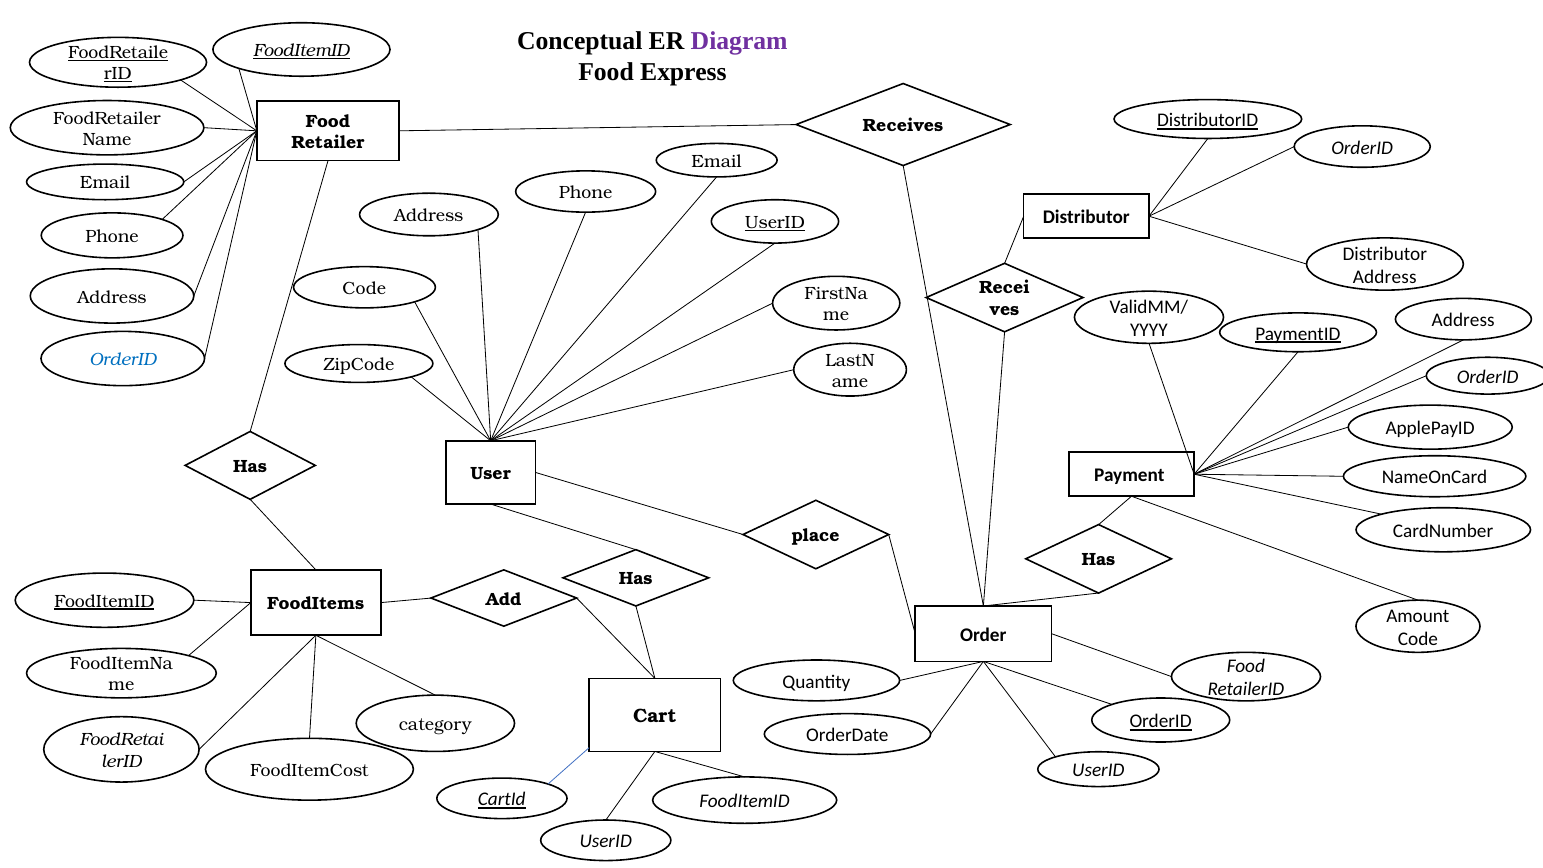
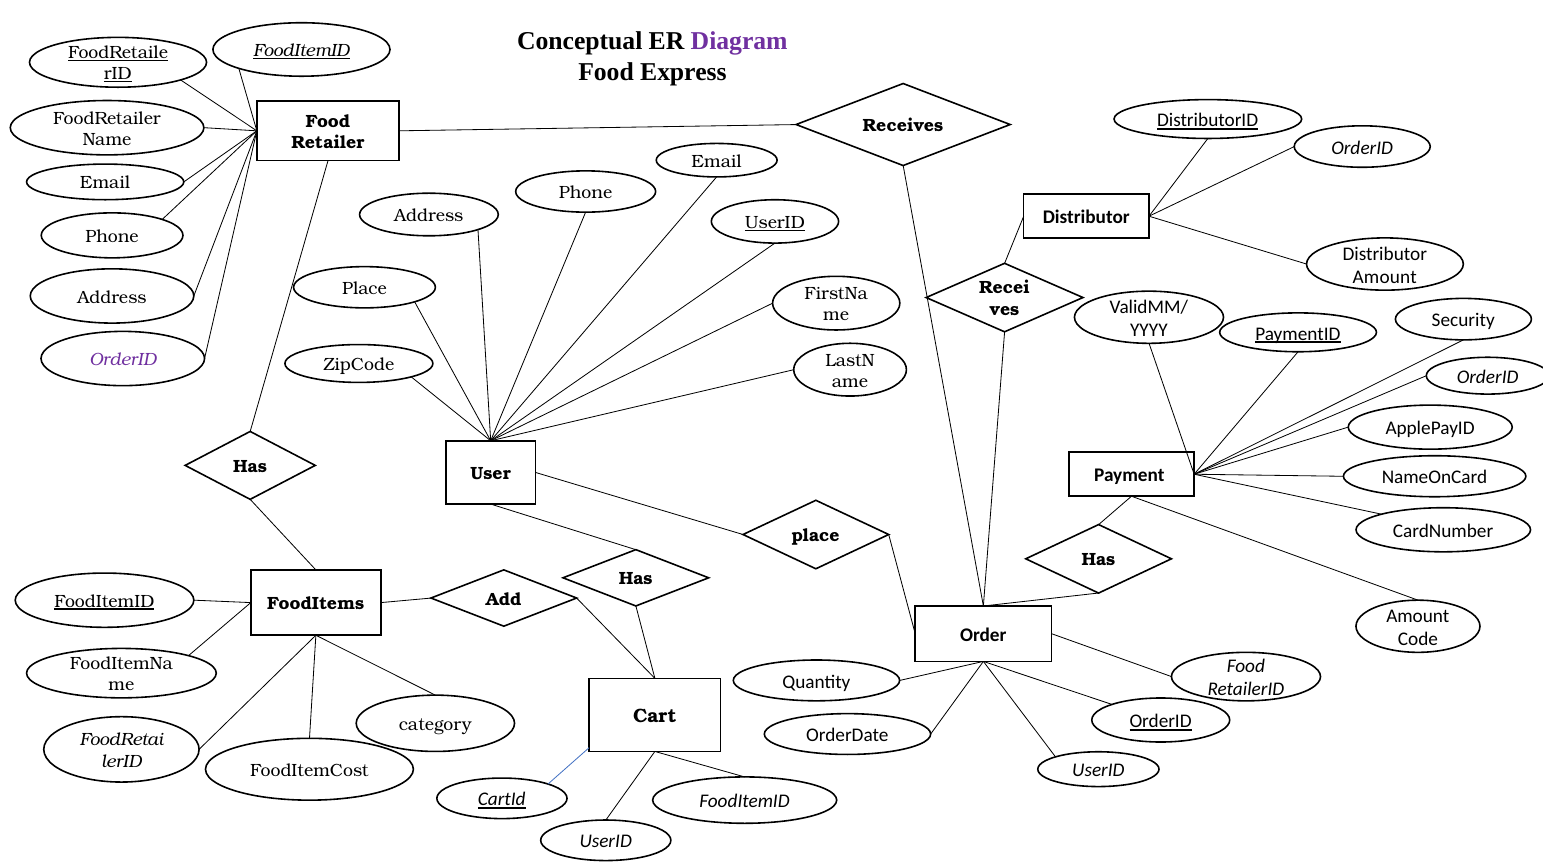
Address at (1385, 277): Address -> Amount
Code at (364, 288): Code -> Place
Address at (1463, 320): Address -> Security
OrderID at (123, 360) colour: blue -> purple
